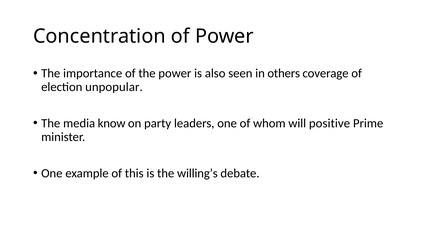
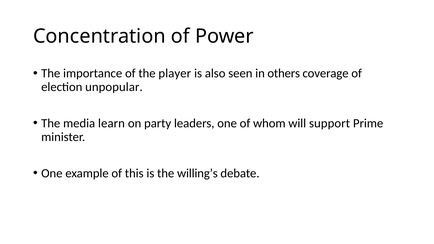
the power: power -> player
know: know -> learn
positive: positive -> support
